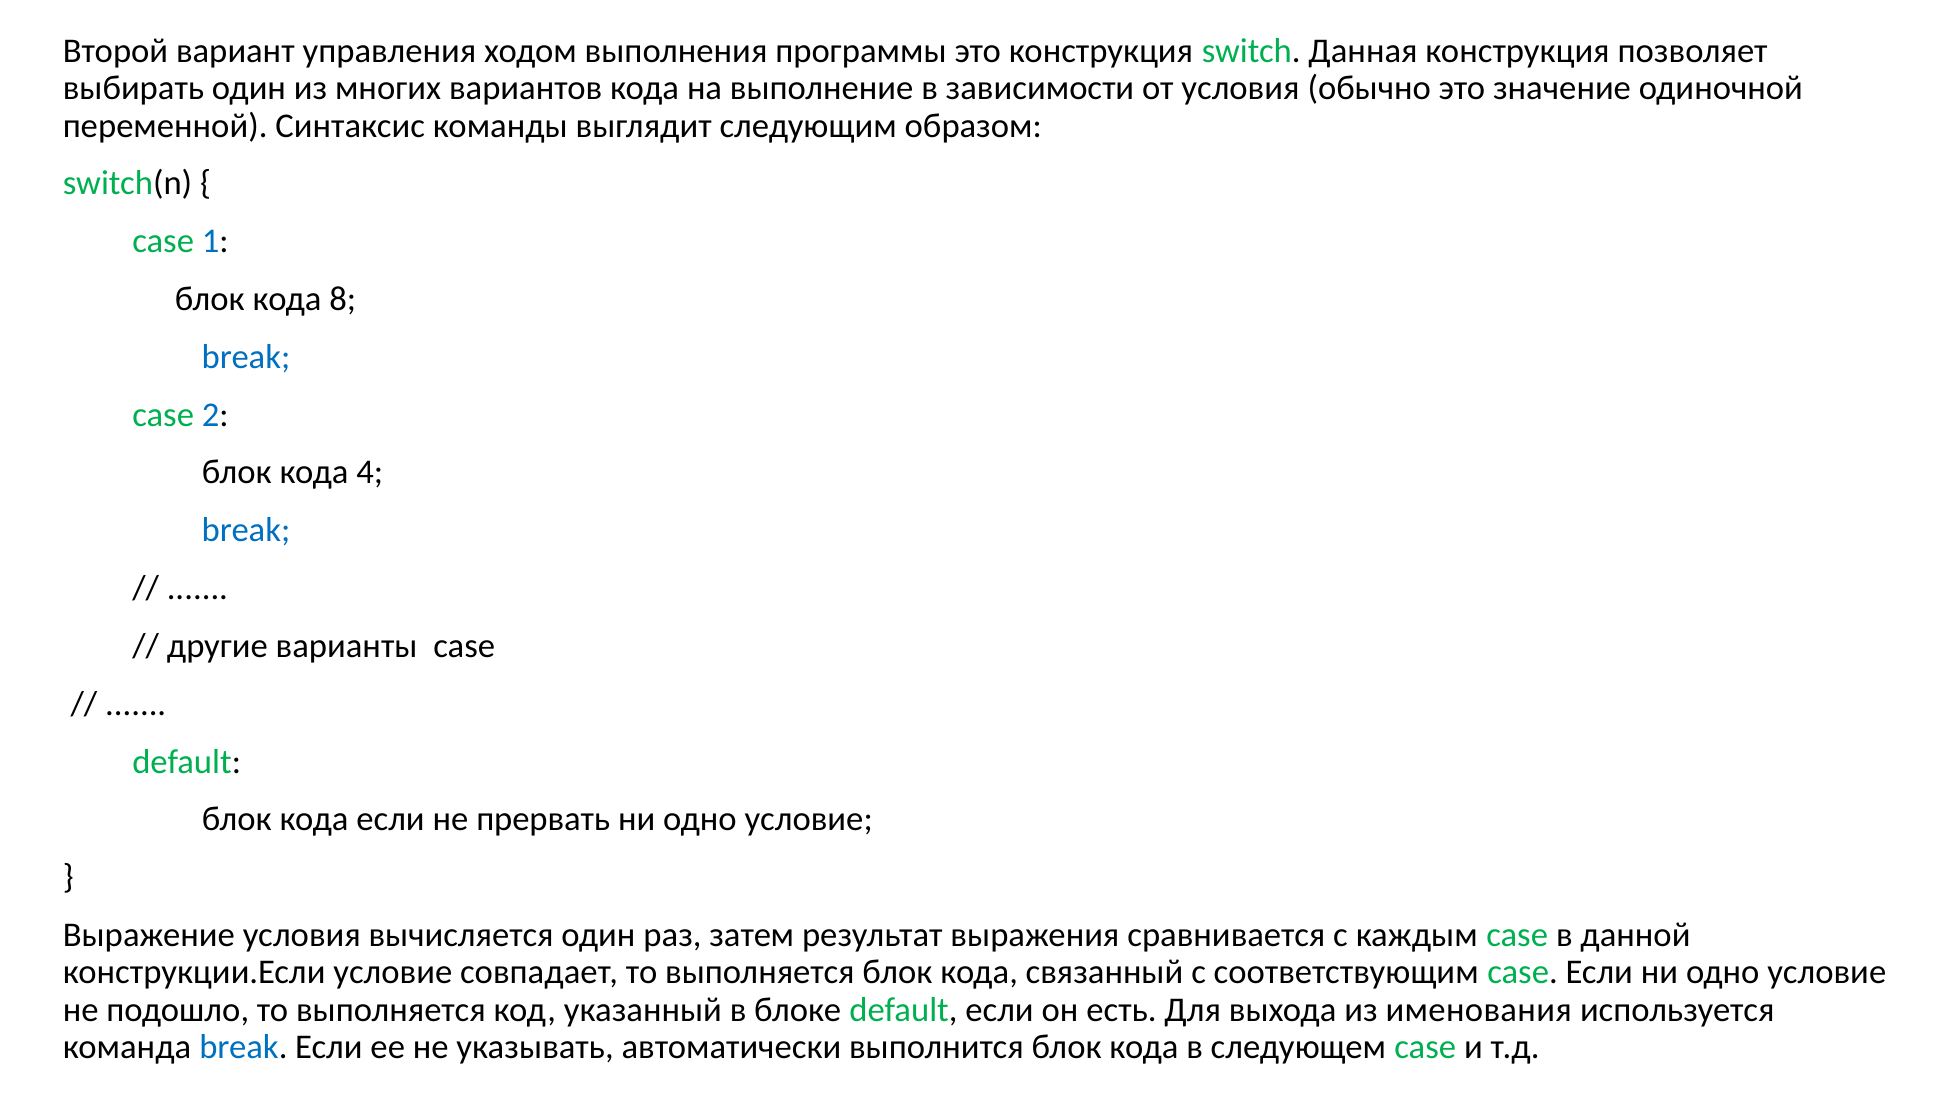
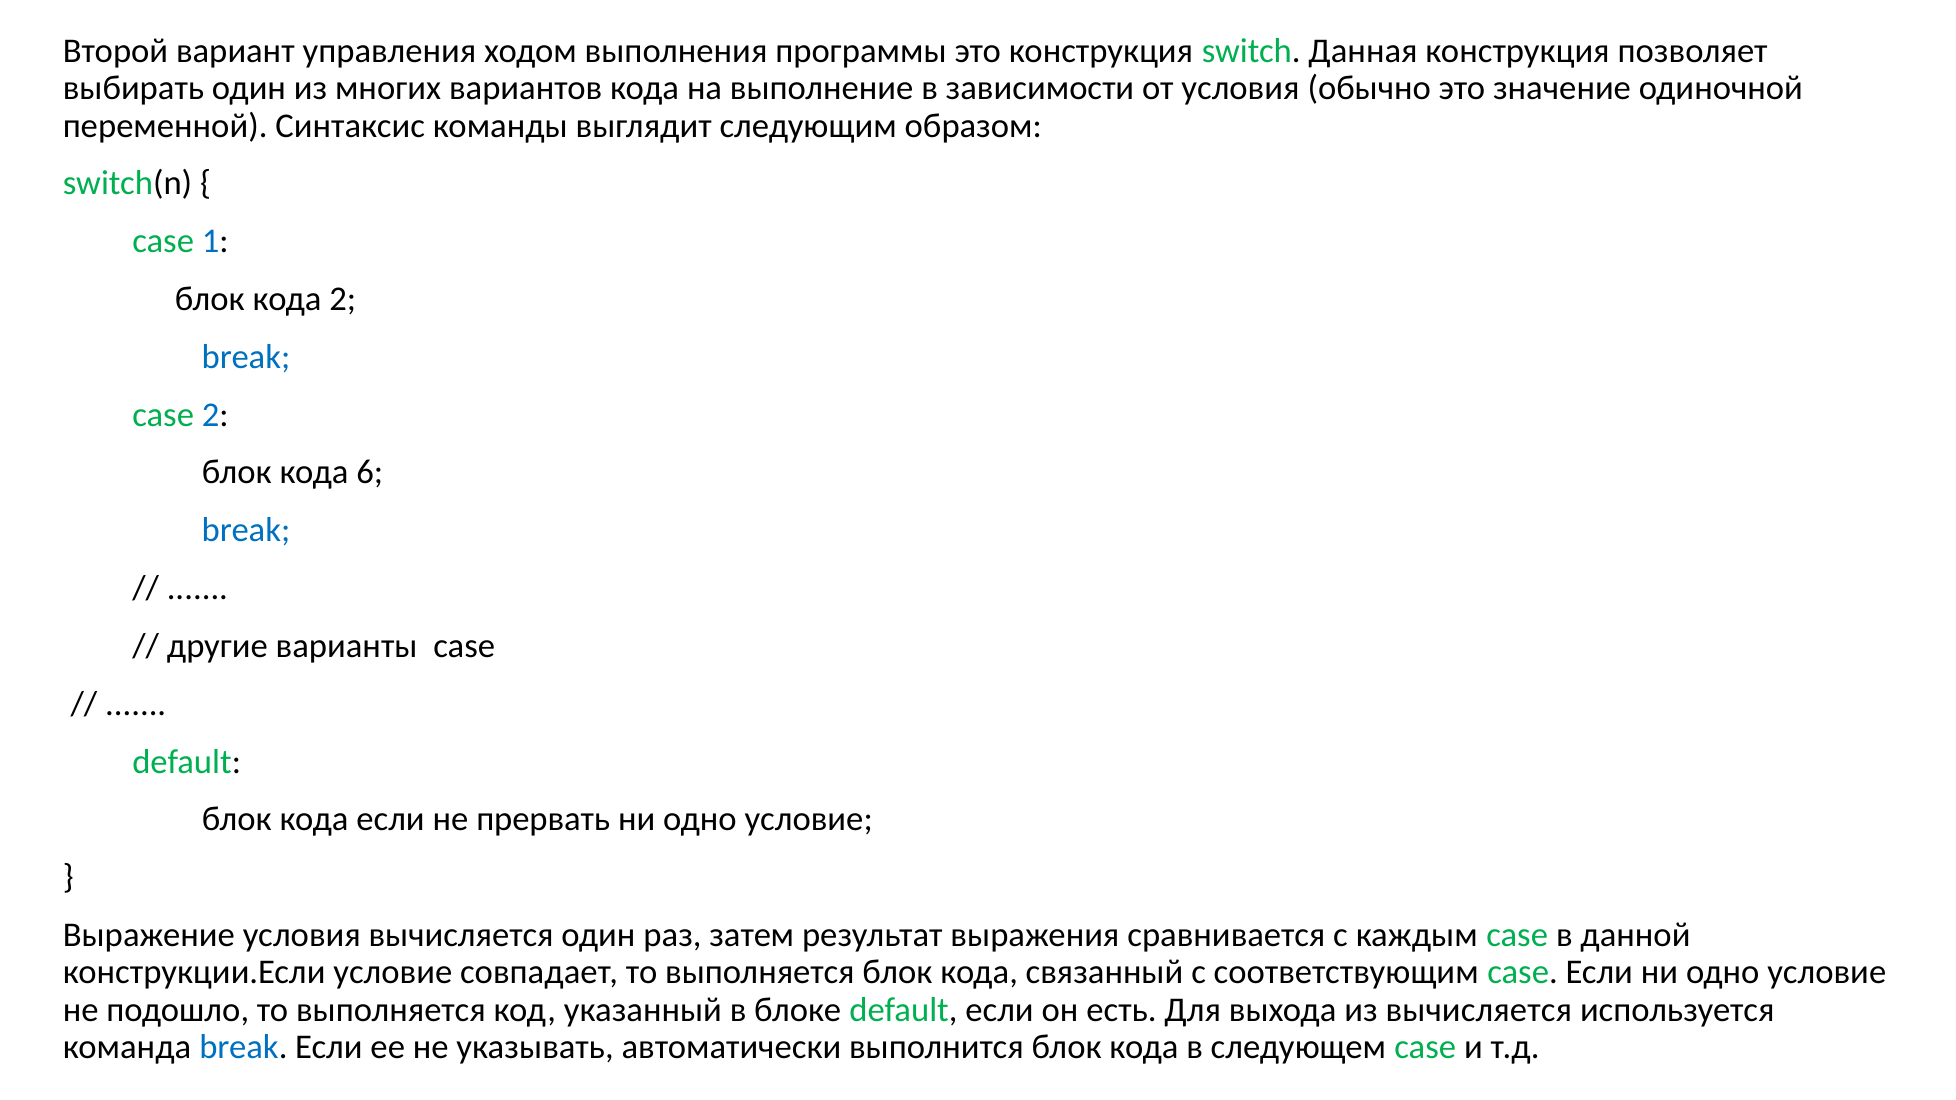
кода 8: 8 -> 2
4: 4 -> 6
из именования: именования -> вычисляется
